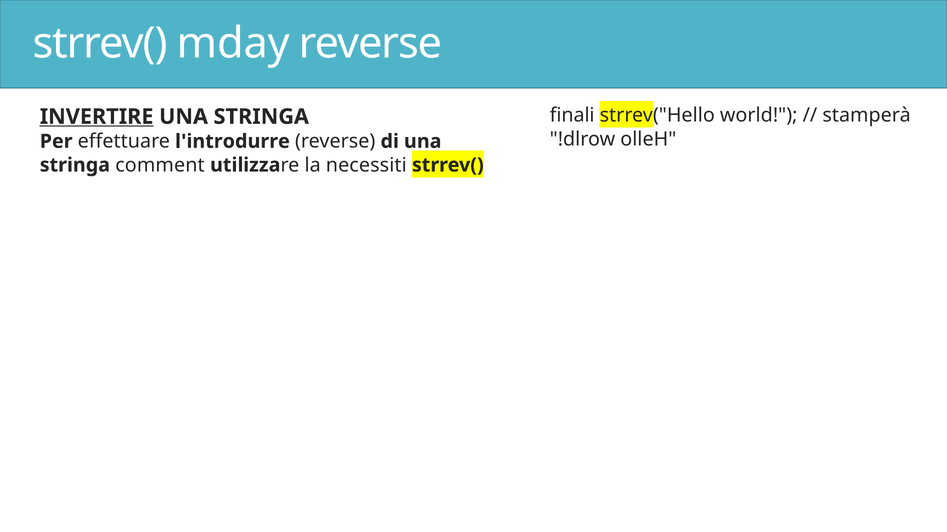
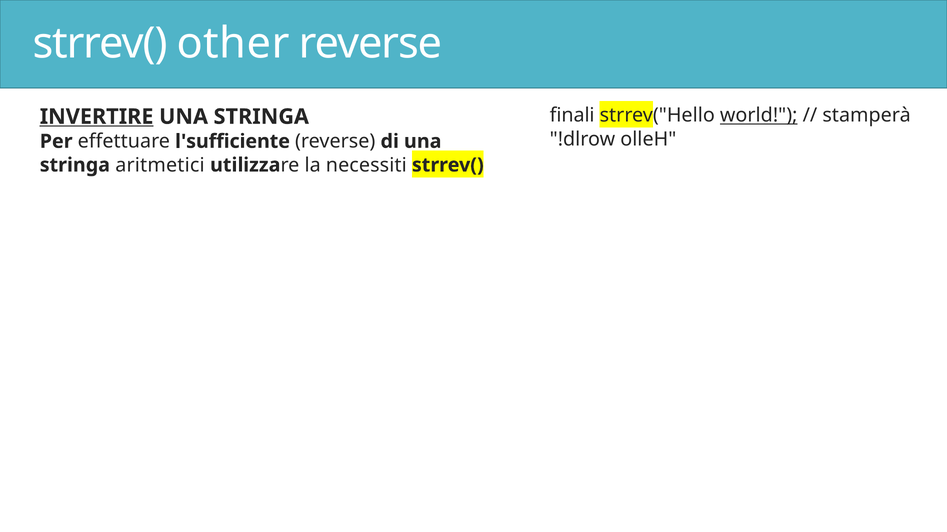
mday: mday -> other
world underline: none -> present
l'introdurre: l'introdurre -> l'sufficiente
comment: comment -> aritmetici
